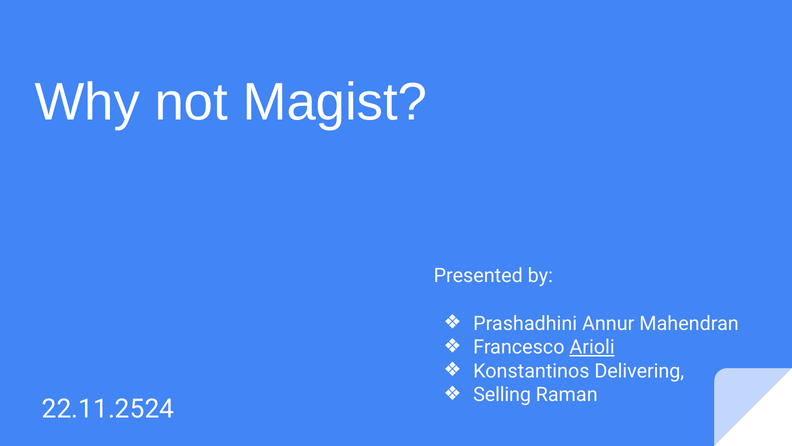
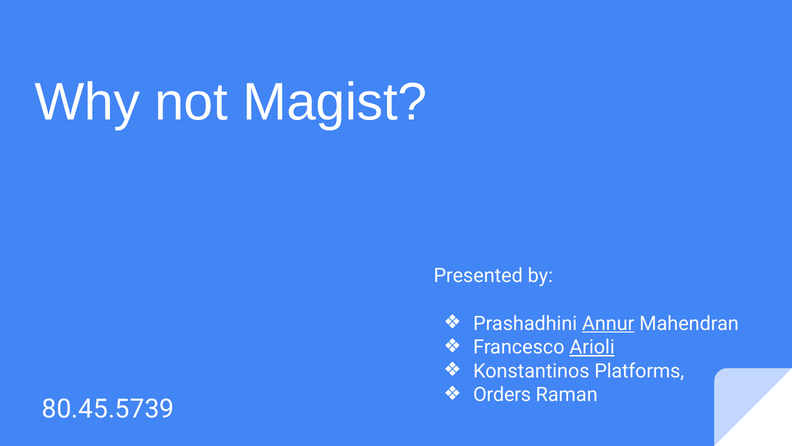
Annur underline: none -> present
Delivering: Delivering -> Platforms
Selling: Selling -> Orders
22.11.2524: 22.11.2524 -> 80.45.5739
